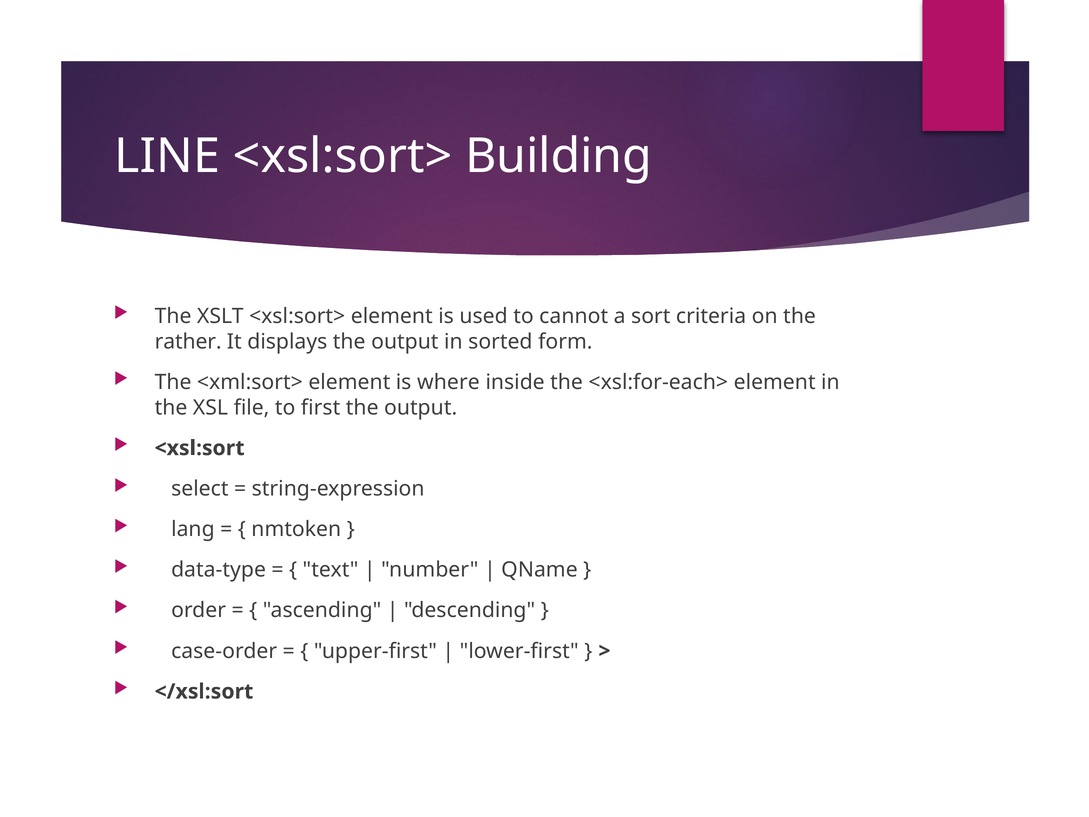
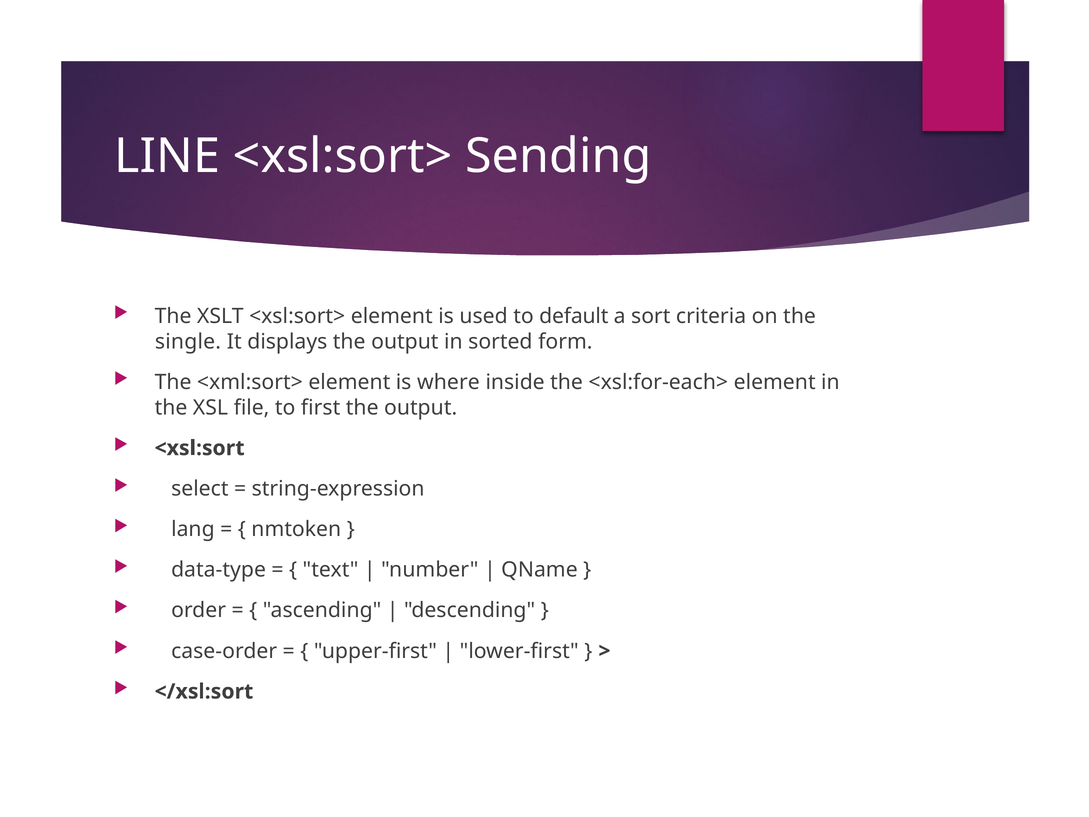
Building: Building -> Sending
cannot: cannot -> default
rather: rather -> single
